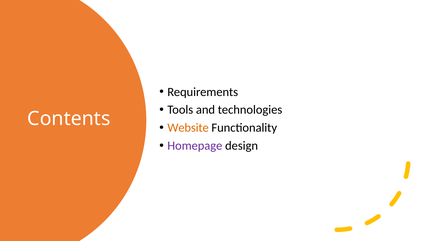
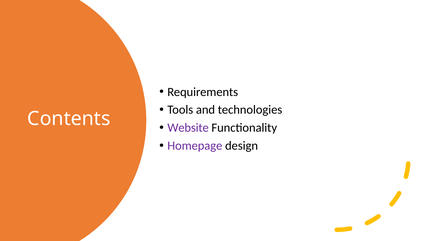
Website colour: orange -> purple
